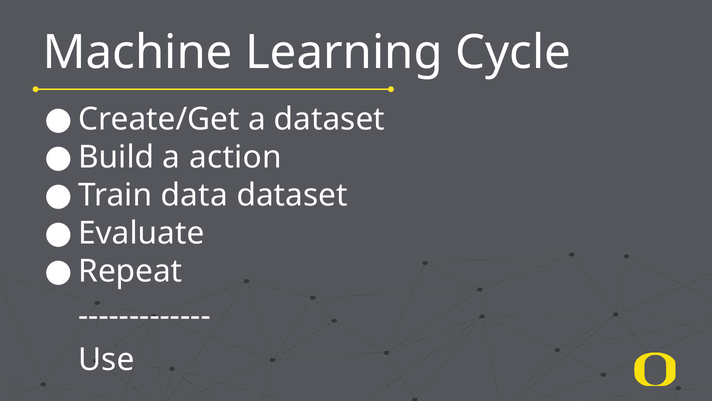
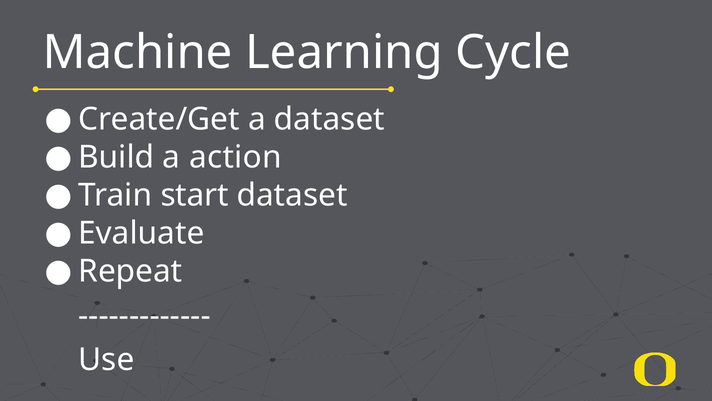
data: data -> start
